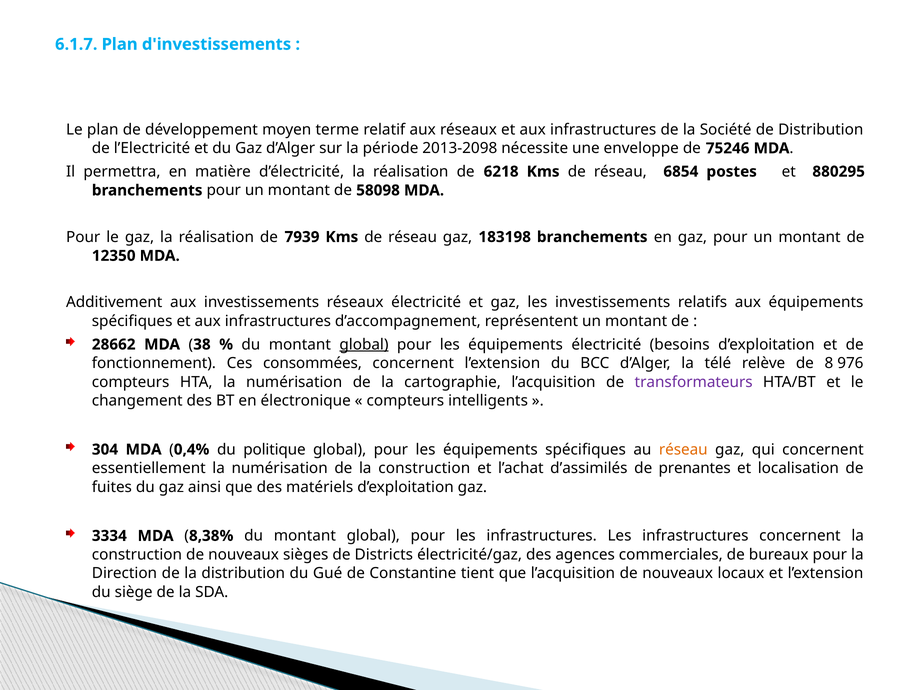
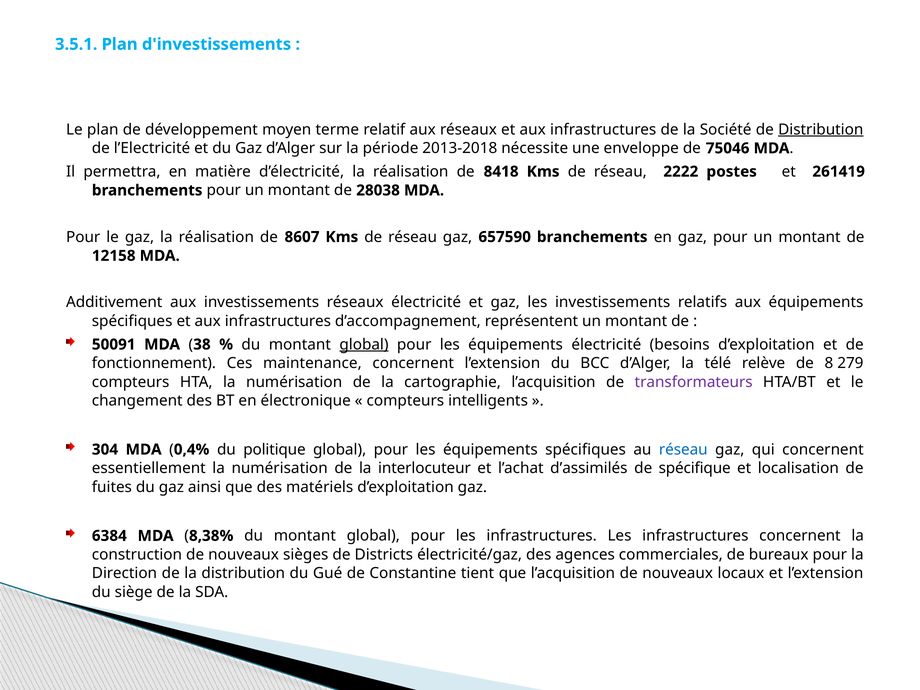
6.1.7: 6.1.7 -> 3.5.1
Distribution at (821, 130) underline: none -> present
2013-2098: 2013-2098 -> 2013-2018
75246: 75246 -> 75046
6218: 6218 -> 8418
6854: 6854 -> 2222
880295: 880295 -> 261419
58098: 58098 -> 28038
7939: 7939 -> 8607
183198: 183198 -> 657590
12350: 12350 -> 12158
28662: 28662 -> 50091
consommées: consommées -> maintenance
976: 976 -> 279
réseau at (683, 450) colour: orange -> blue
de la construction: construction -> interlocuteur
prenantes: prenantes -> spécifique
3334: 3334 -> 6384
